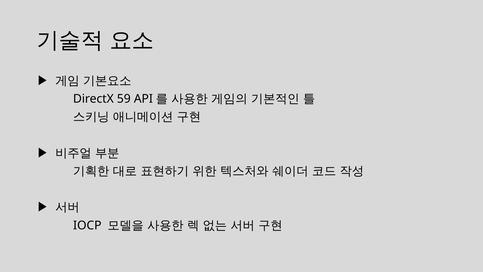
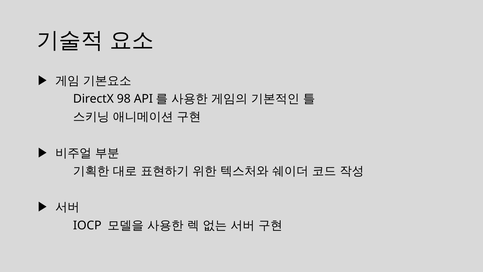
59: 59 -> 98
